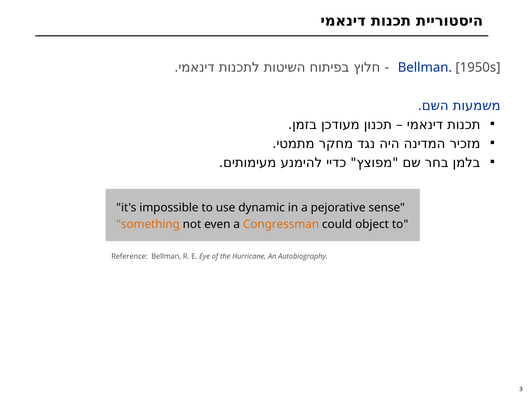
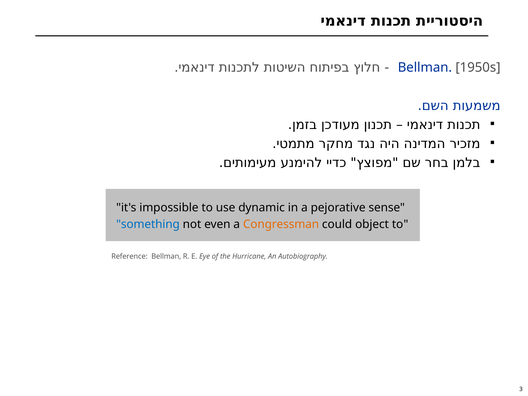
something colour: orange -> blue
